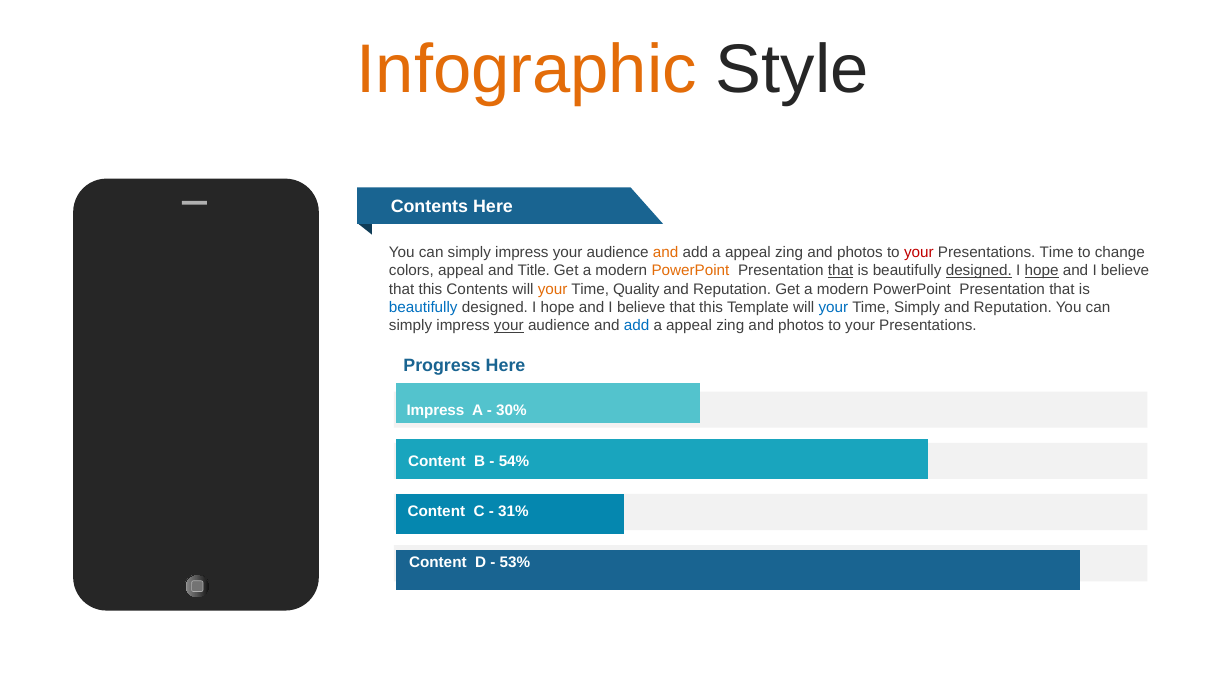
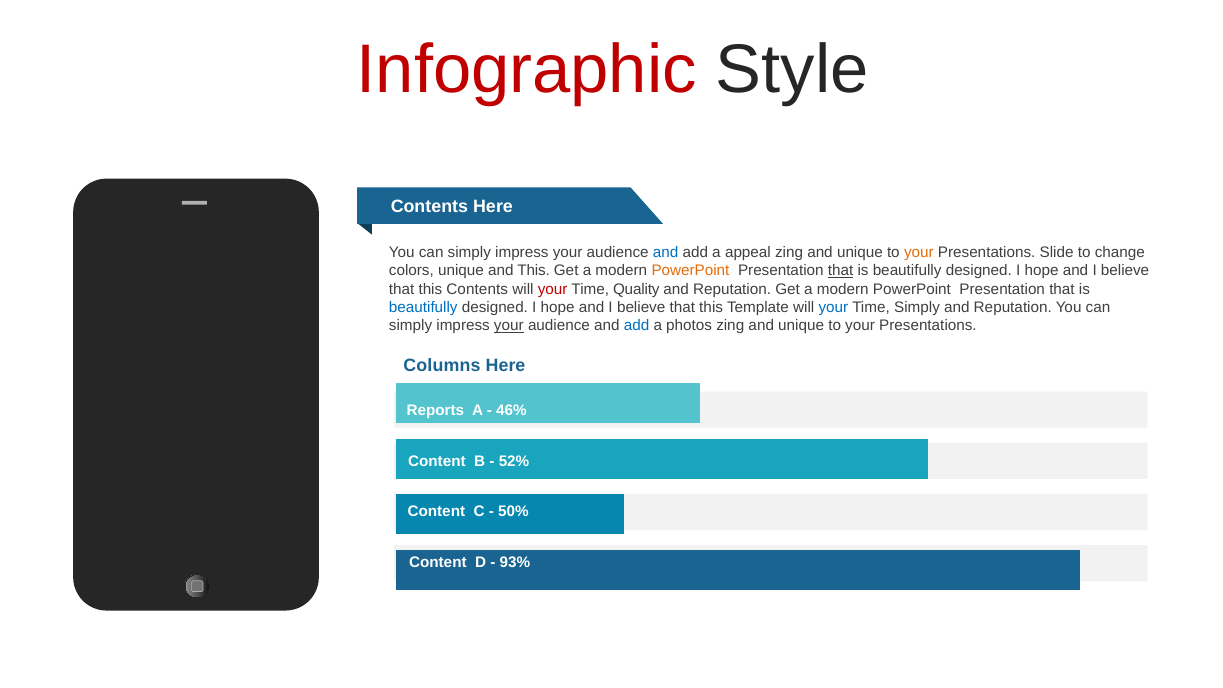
Infographic colour: orange -> red
and at (666, 252) colour: orange -> blue
photos at (860, 252): photos -> unique
your at (919, 252) colour: red -> orange
Presentations Time: Time -> Slide
colors appeal: appeal -> unique
and Title: Title -> This
designed at (979, 271) underline: present -> none
hope at (1042, 271) underline: present -> none
your at (553, 289) colour: orange -> red
appeal at (689, 326): appeal -> photos
photos at (801, 326): photos -> unique
Progress: Progress -> Columns
Impress at (435, 411): Impress -> Reports
30%: 30% -> 46%
54%: 54% -> 52%
31%: 31% -> 50%
53%: 53% -> 93%
